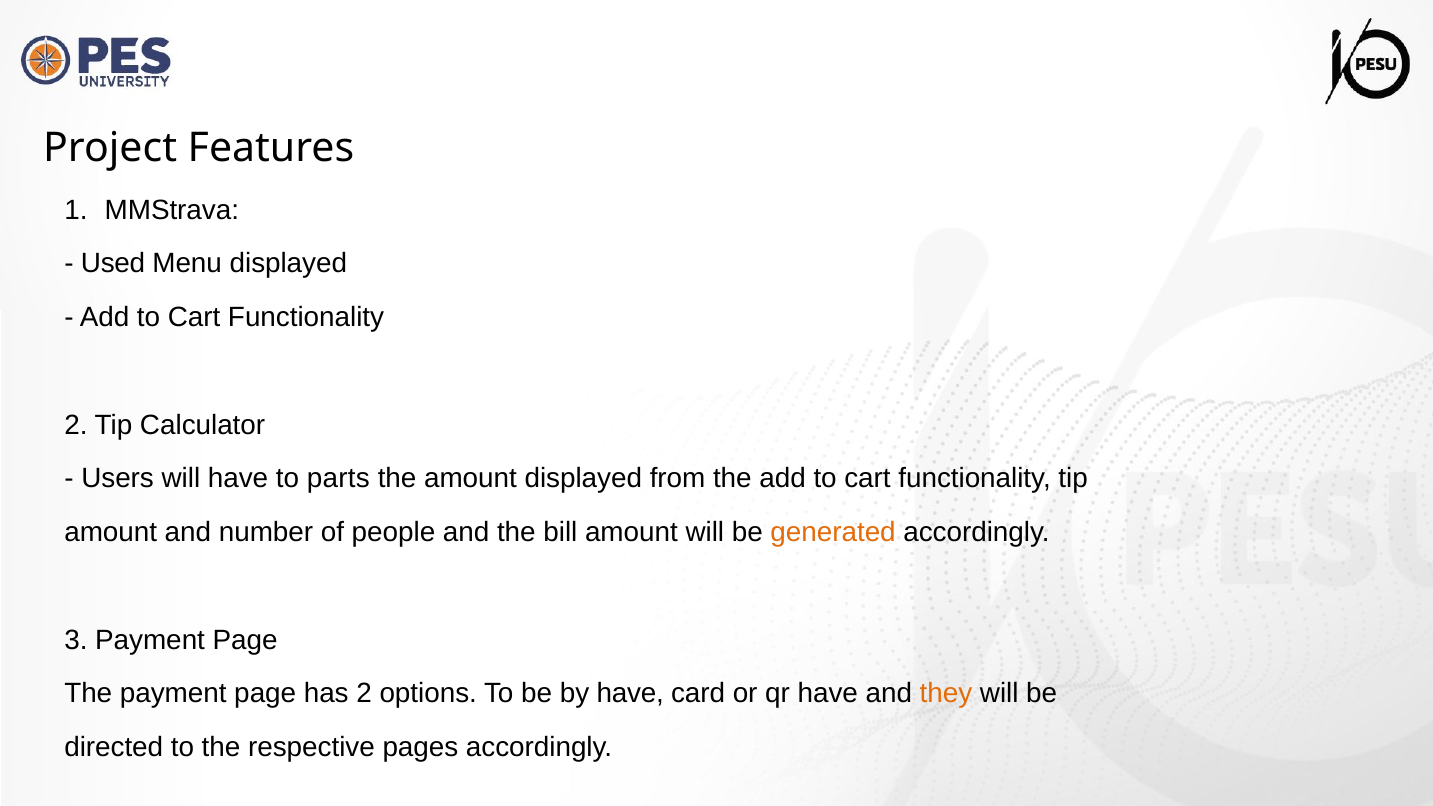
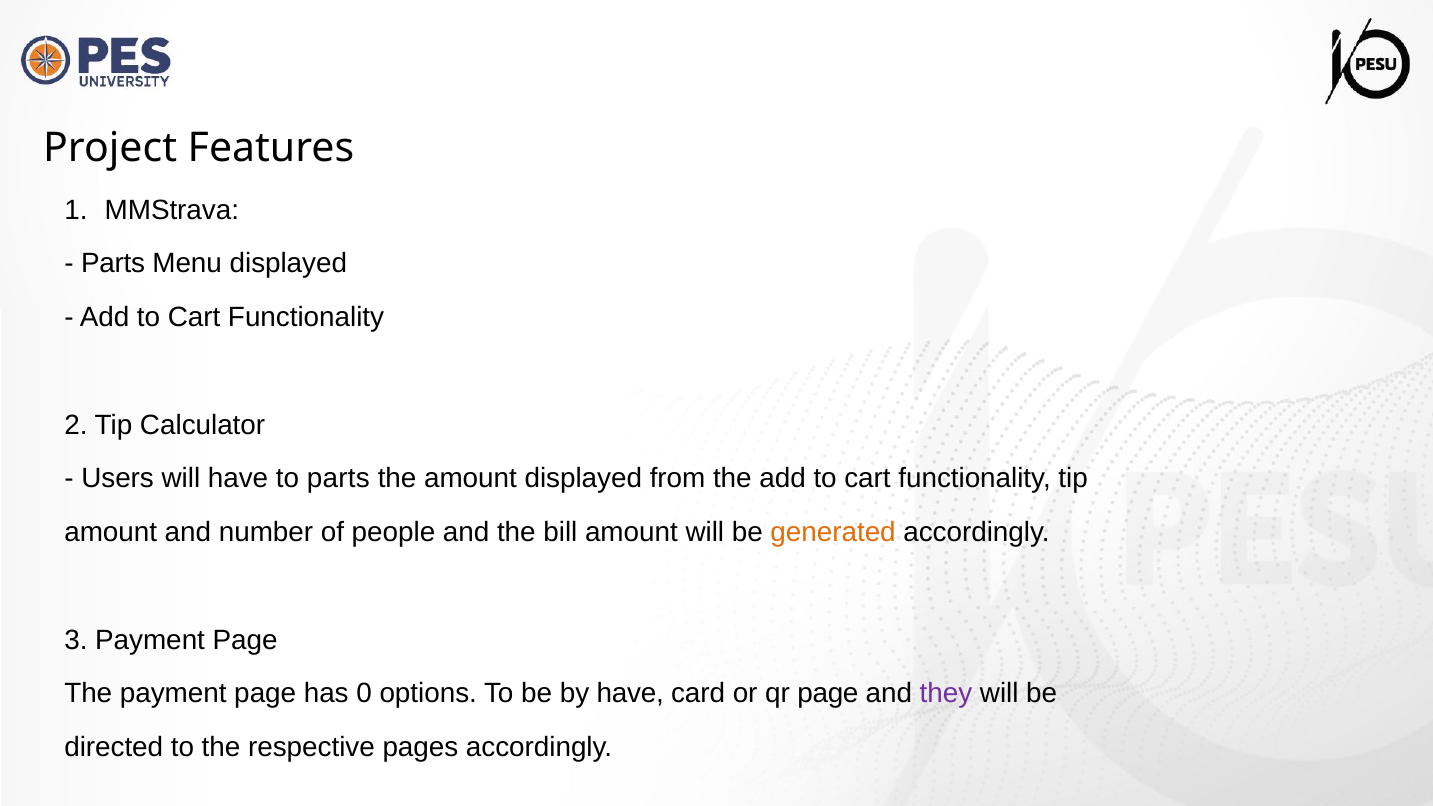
Used at (113, 264): Used -> Parts
has 2: 2 -> 0
qr have: have -> page
they colour: orange -> purple
